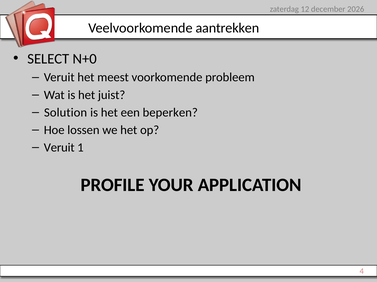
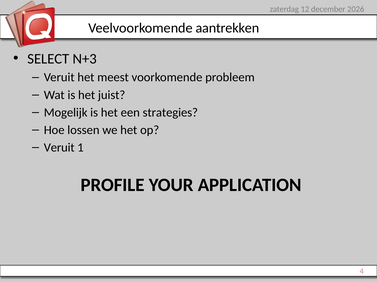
N+0: N+0 -> N+3
Solution: Solution -> Mogelijk
beperken: beperken -> strategies
